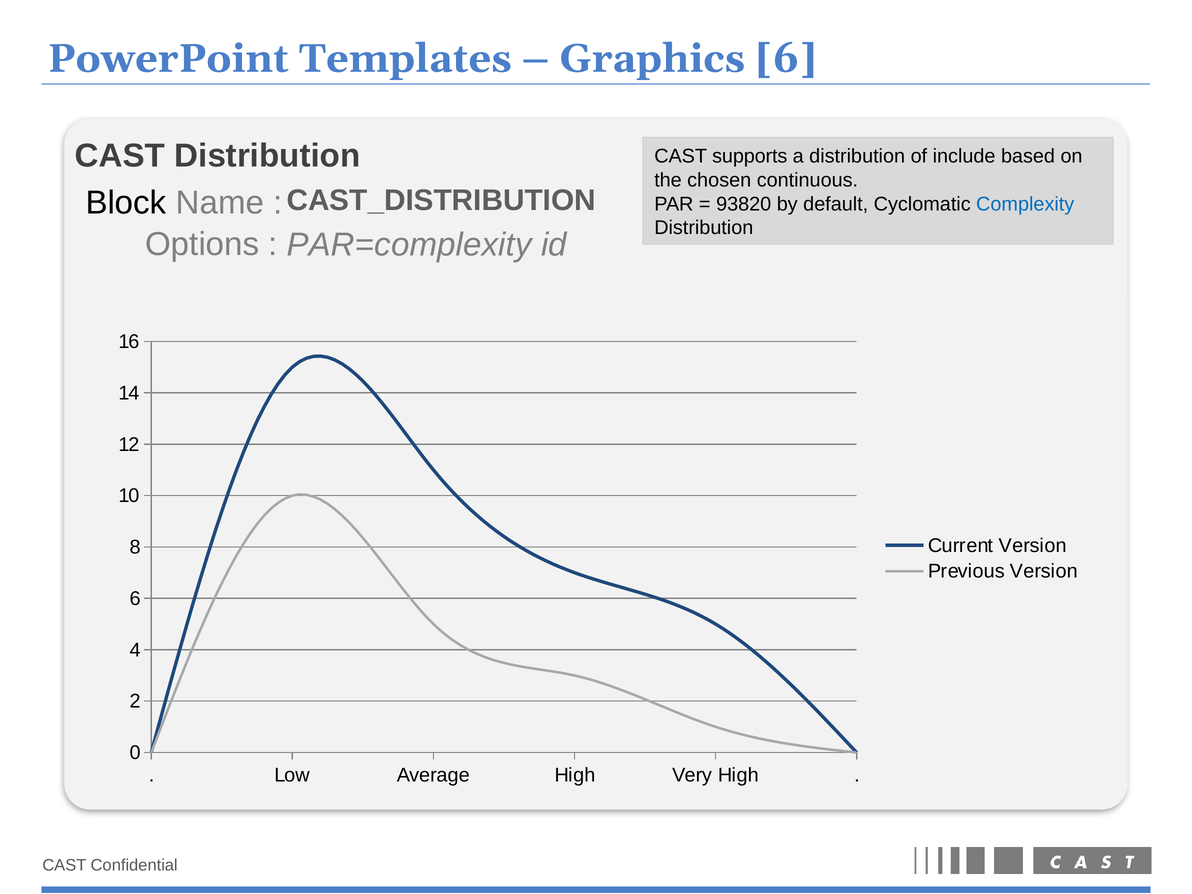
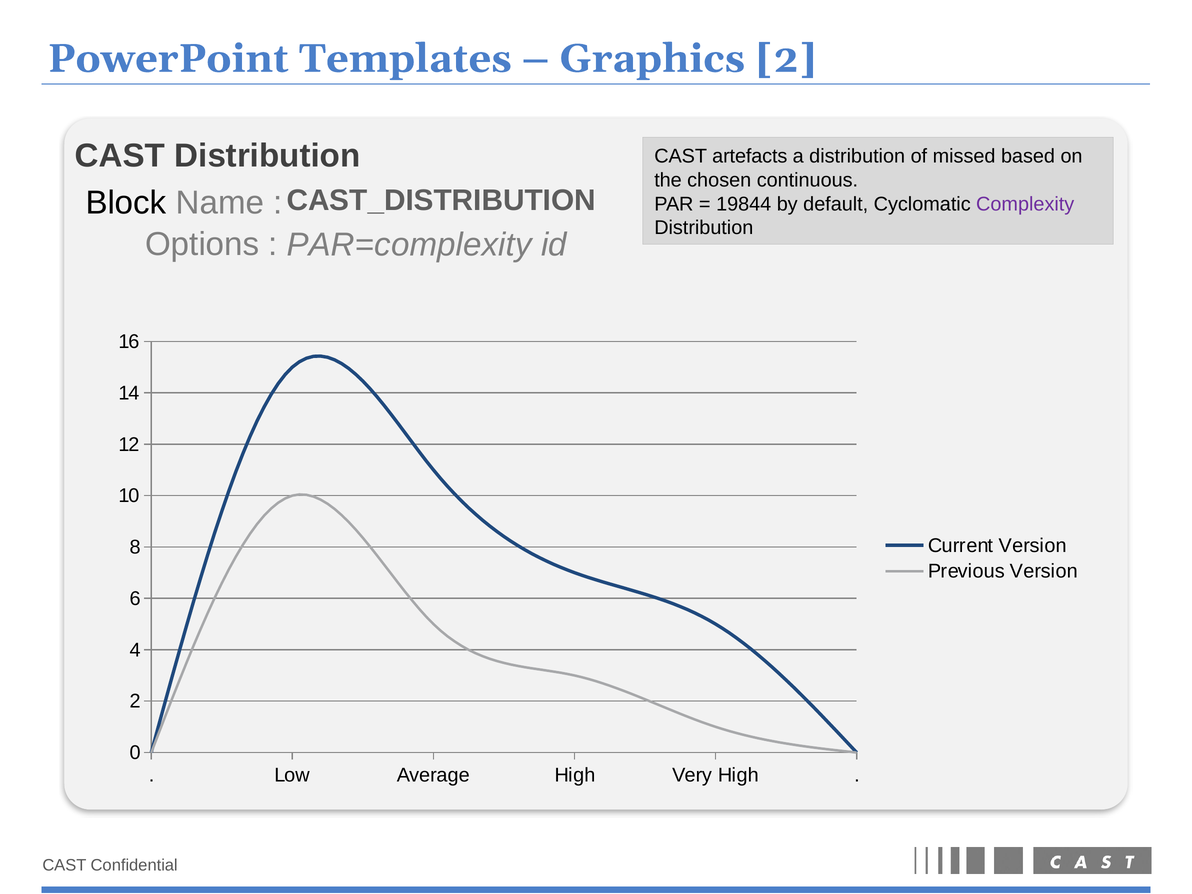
Graphics 6: 6 -> 2
supports: supports -> artefacts
include: include -> missed
93820: 93820 -> 19844
Complexity colour: blue -> purple
